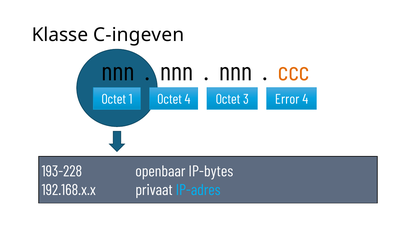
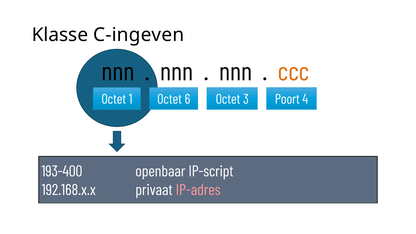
Octet 4: 4 -> 6
Error: Error -> Poort
193-228: 193-228 -> 193-400
IP-bytes: IP-bytes -> IP-script
IP-adres colour: light blue -> pink
